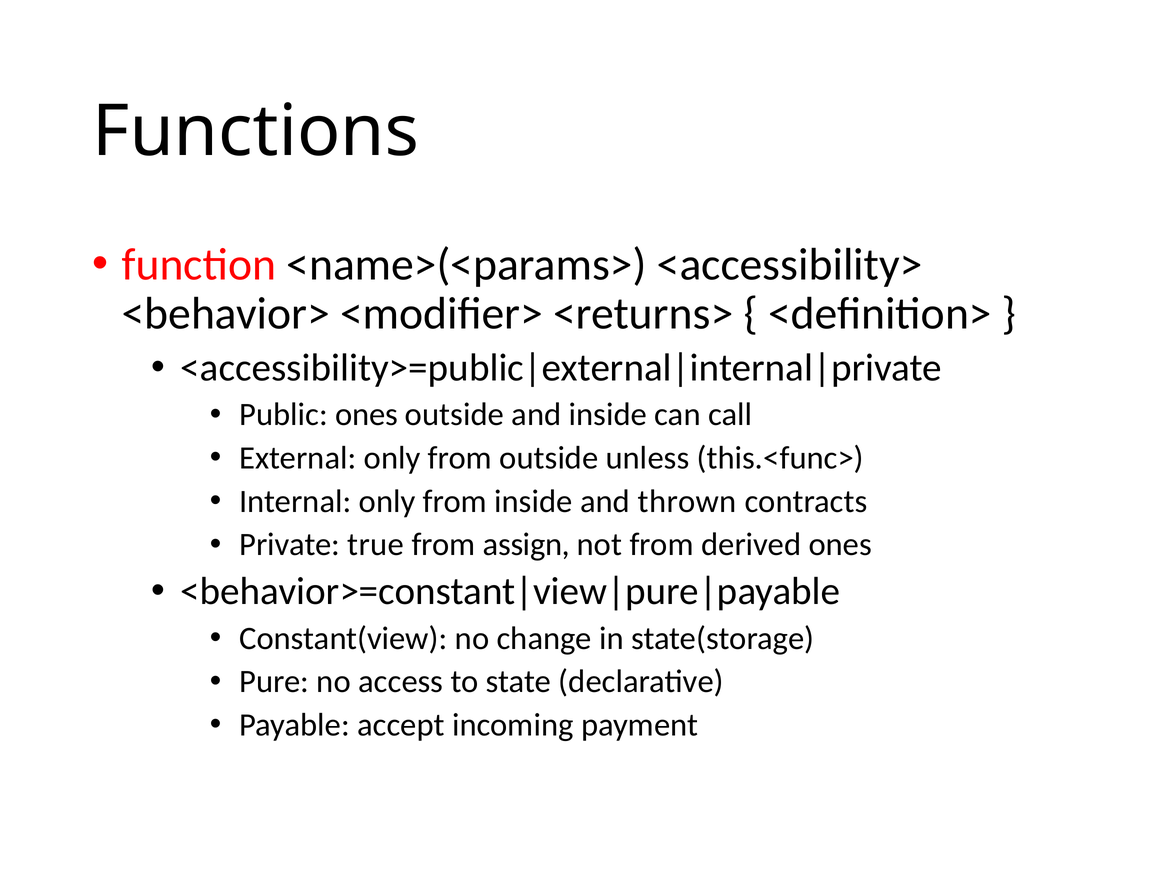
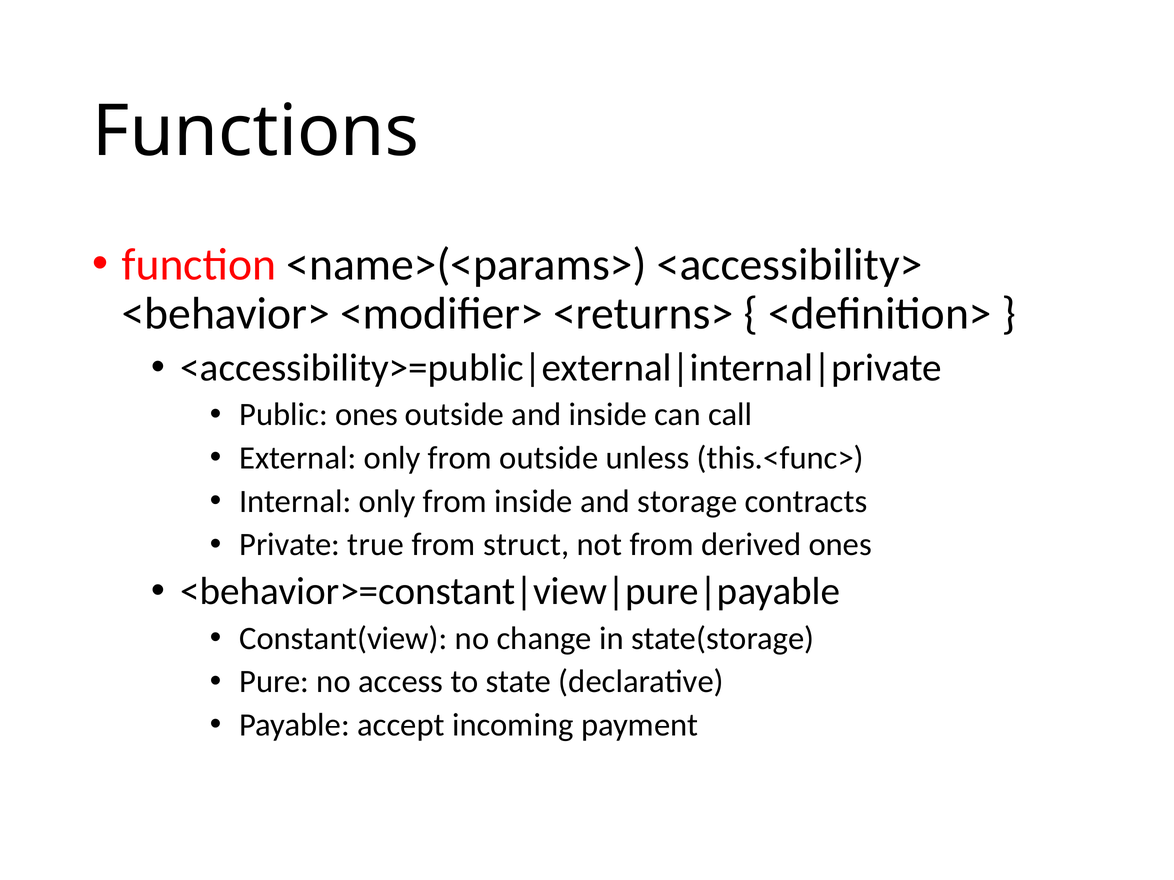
thrown: thrown -> storage
assign: assign -> struct
